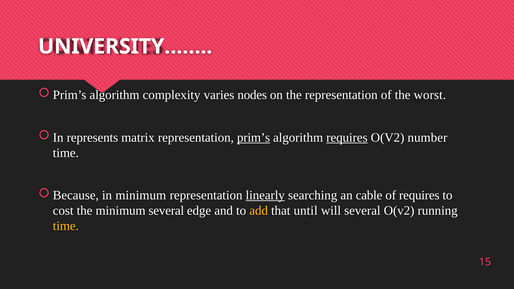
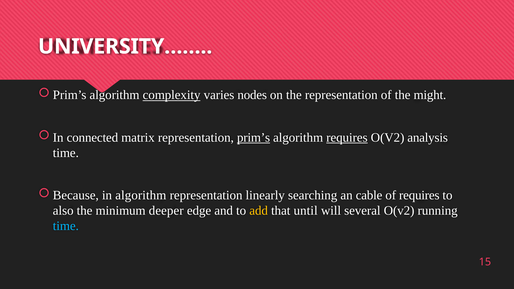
complexity underline: none -> present
worst: worst -> might
represents: represents -> connected
number: number -> analysis
in minimum: minimum -> algorithm
linearly underline: present -> none
cost: cost -> also
minimum several: several -> deeper
time at (66, 226) colour: yellow -> light blue
